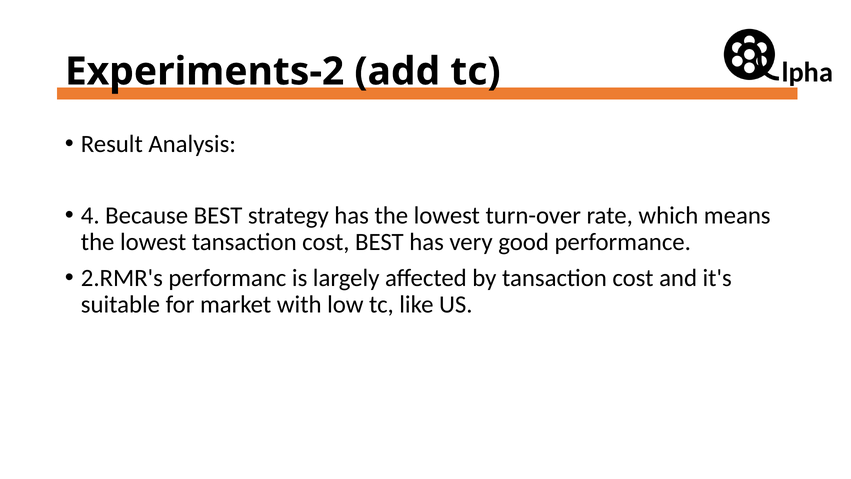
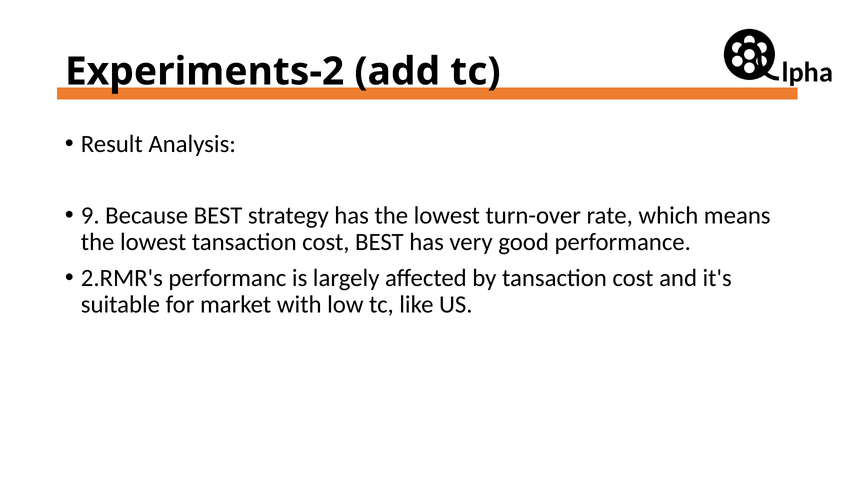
4: 4 -> 9
